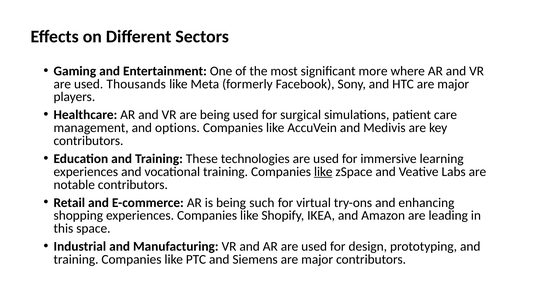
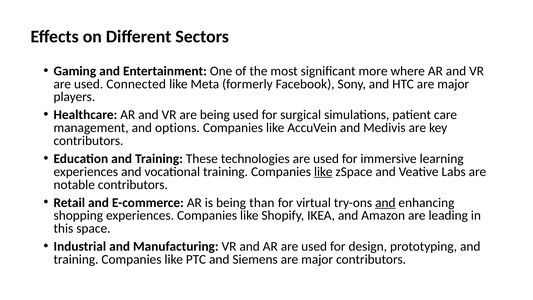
Thousands: Thousands -> Connected
such: such -> than
and at (385, 202) underline: none -> present
